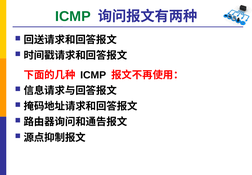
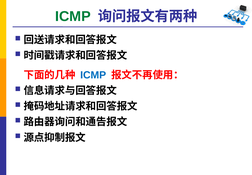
ICMP at (93, 75) colour: black -> blue
